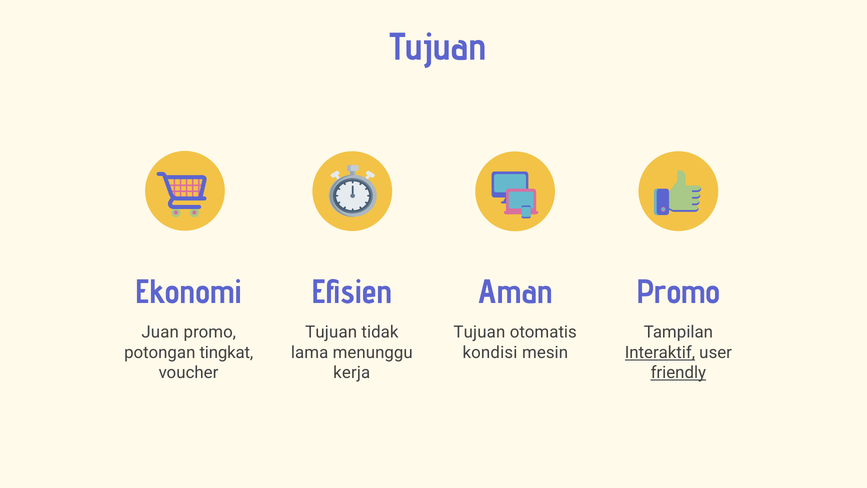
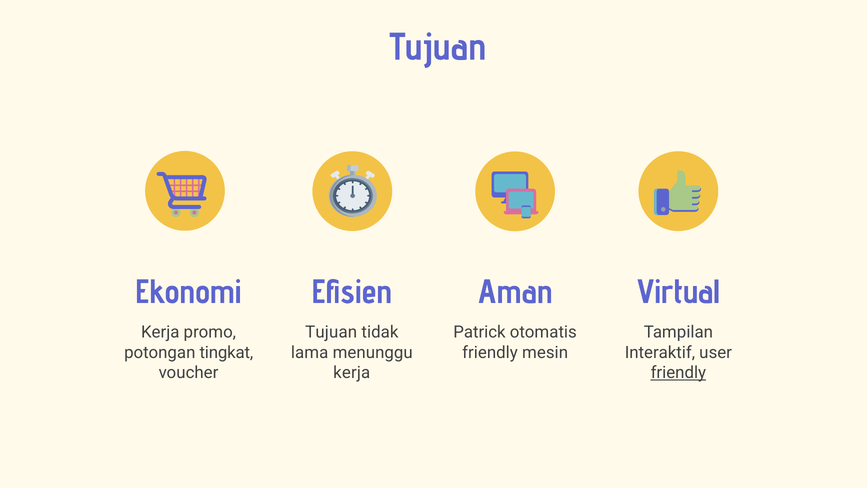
Promo at (678, 292): Promo -> Virtual
Juan at (160, 332): Juan -> Kerja
Tujuan at (479, 332): Tujuan -> Patrick
kondisi at (490, 352): kondisi -> friendly
Interaktif underline: present -> none
